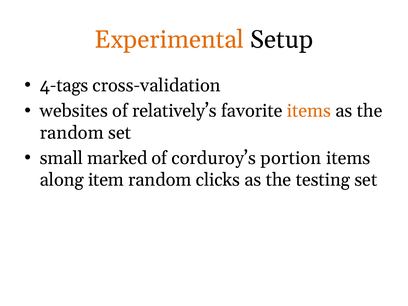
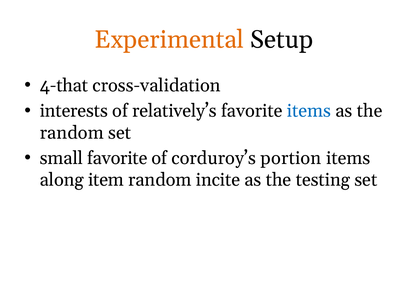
4-tags: 4-tags -> 4-that
websites: websites -> interests
items at (309, 111) colour: orange -> blue
small marked: marked -> favorite
clicks: clicks -> incite
